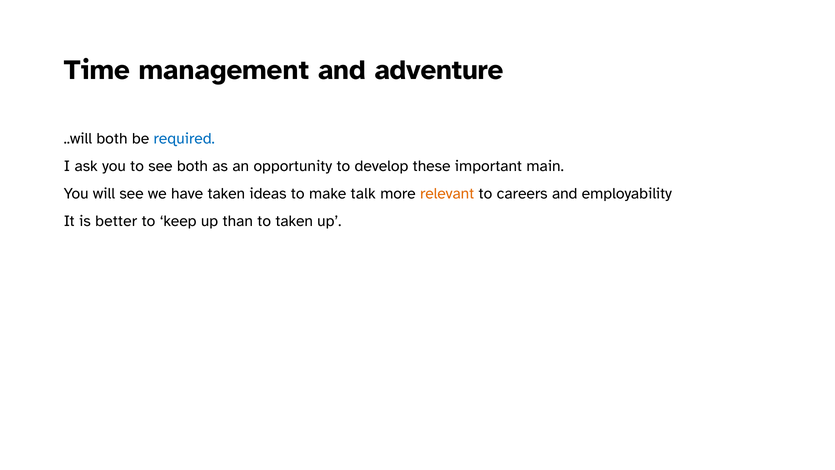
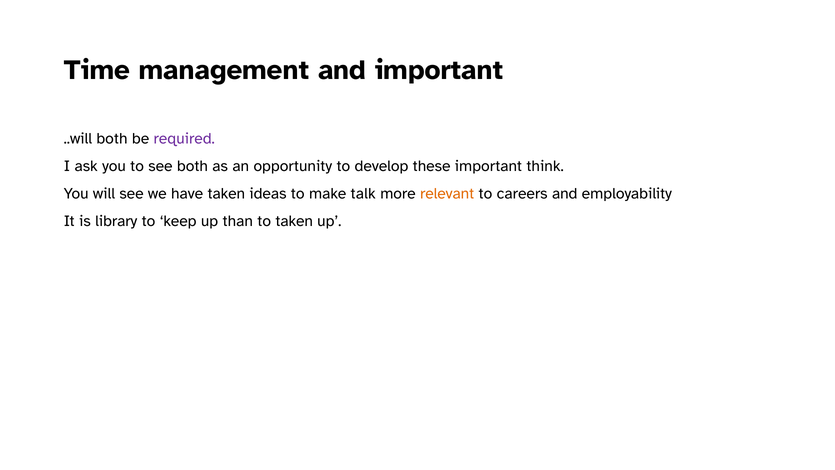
and adventure: adventure -> important
required colour: blue -> purple
main: main -> think
better: better -> library
